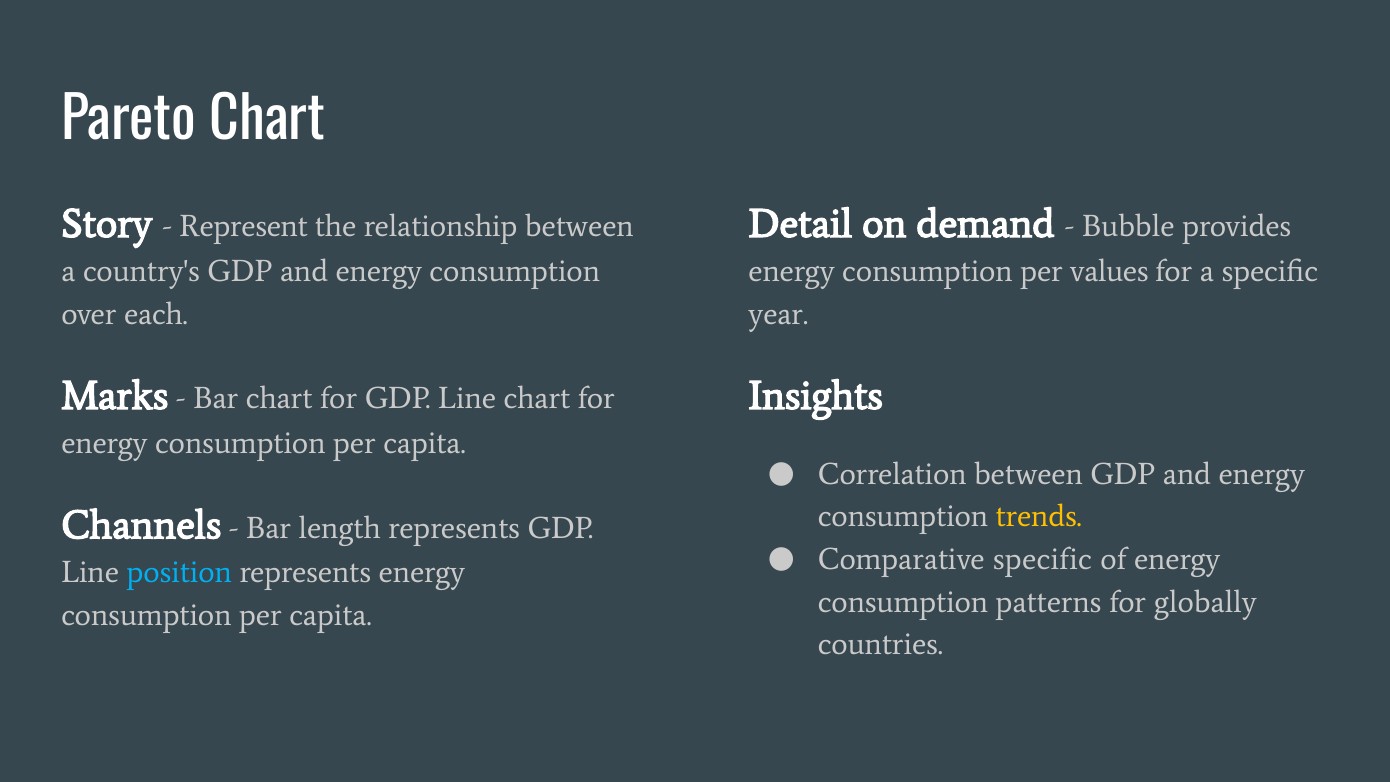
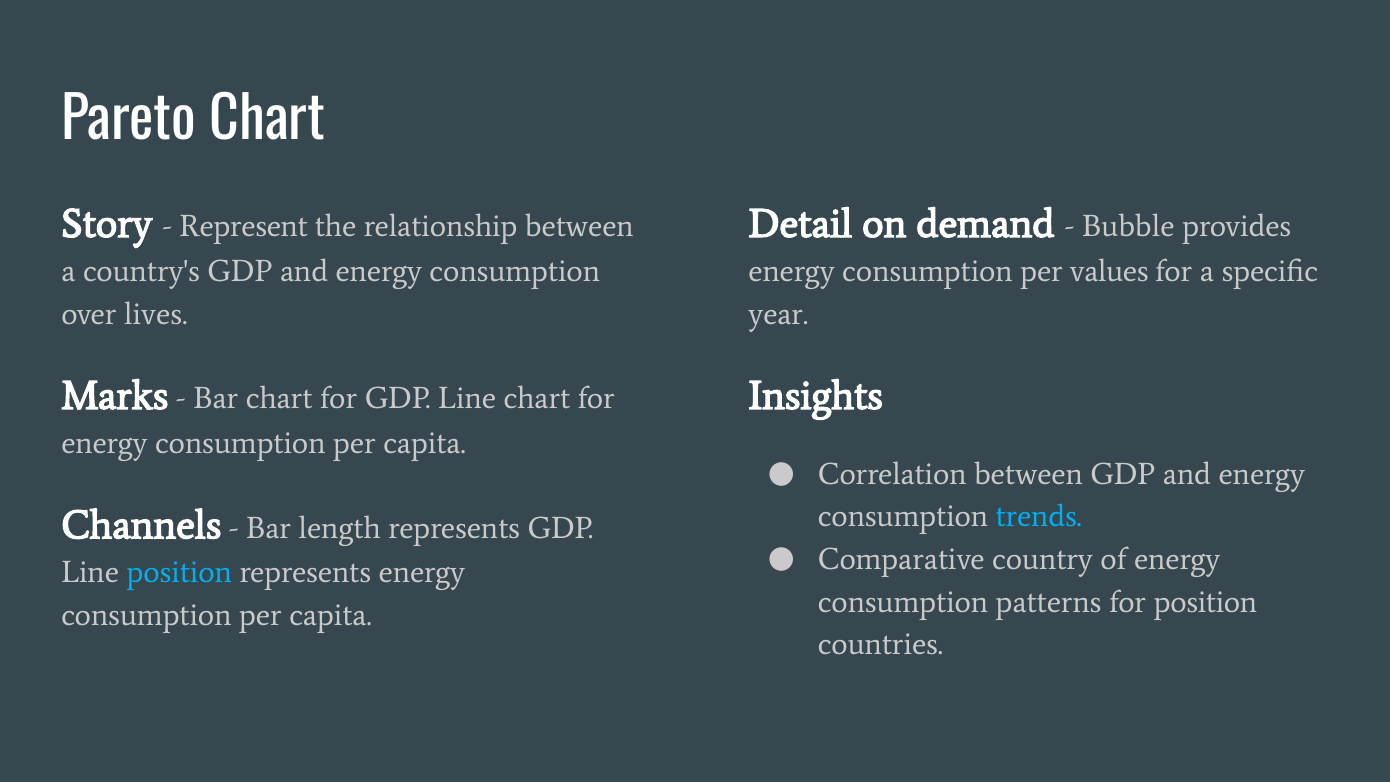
each: each -> lives
trends colour: yellow -> light blue
Comparative specific: specific -> country
for globally: globally -> position
